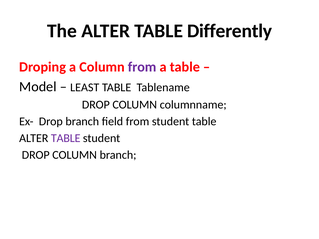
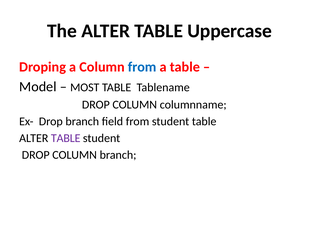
Differently: Differently -> Uppercase
from at (142, 67) colour: purple -> blue
LEAST: LEAST -> MOST
